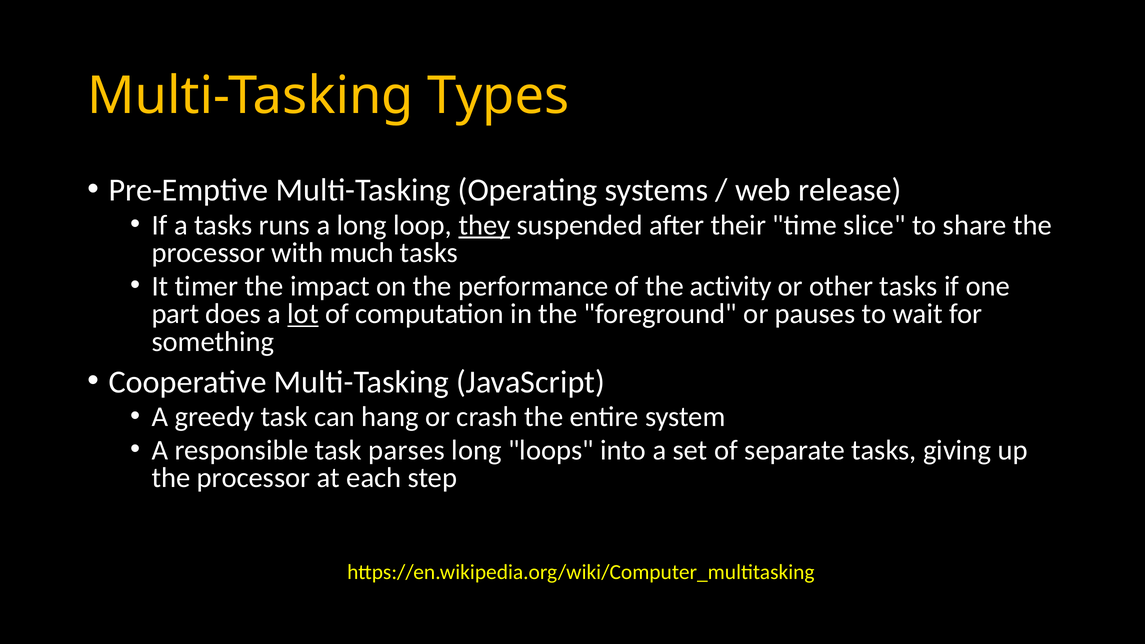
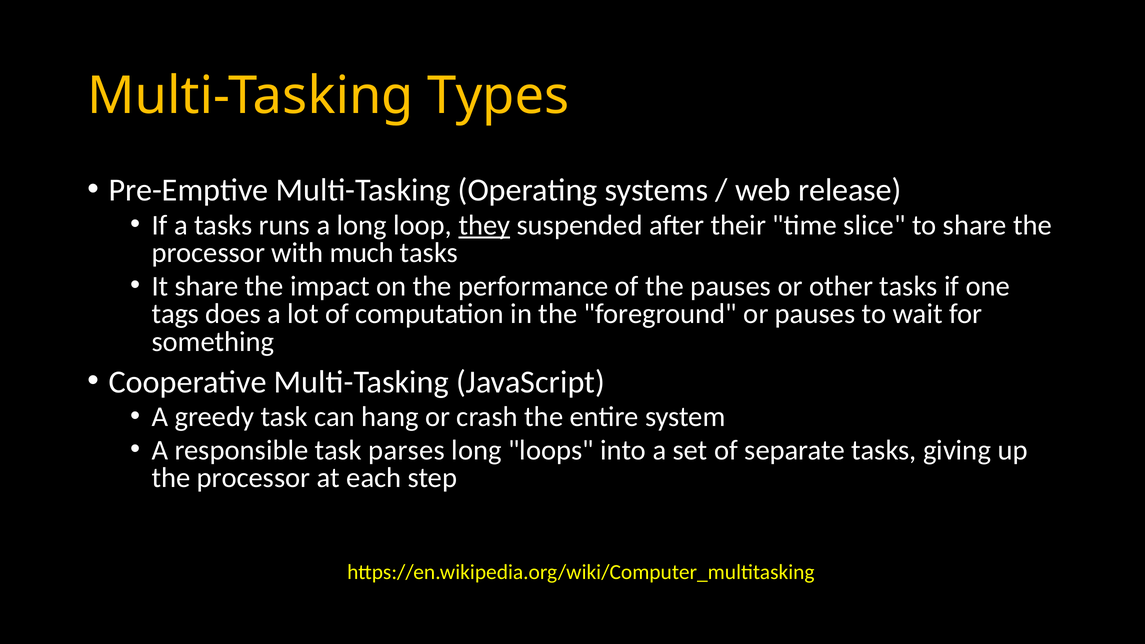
It timer: timer -> share
the activity: activity -> pauses
part: part -> tags
lot underline: present -> none
